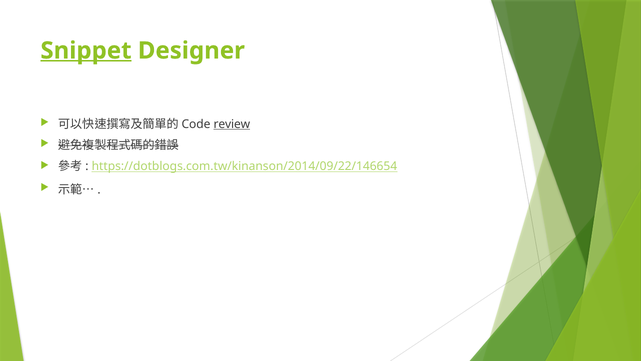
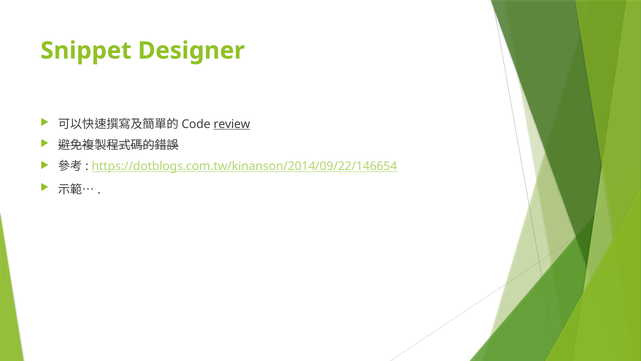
Snippet underline: present -> none
